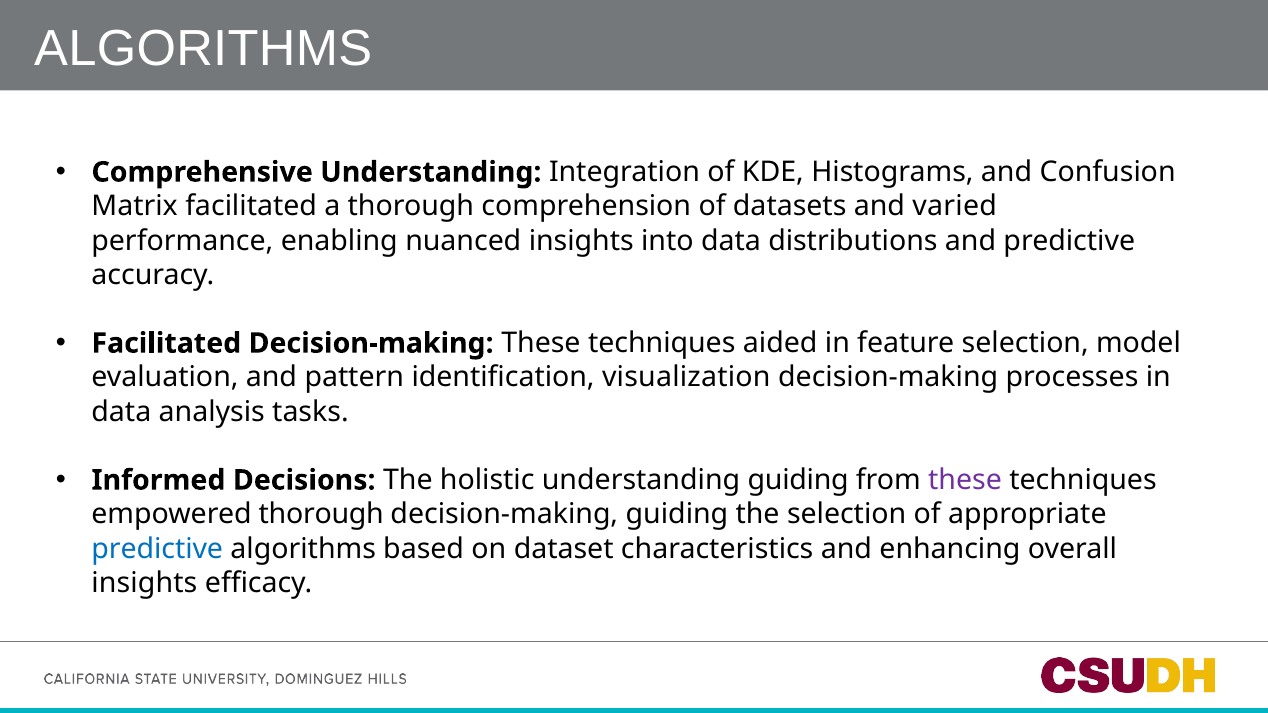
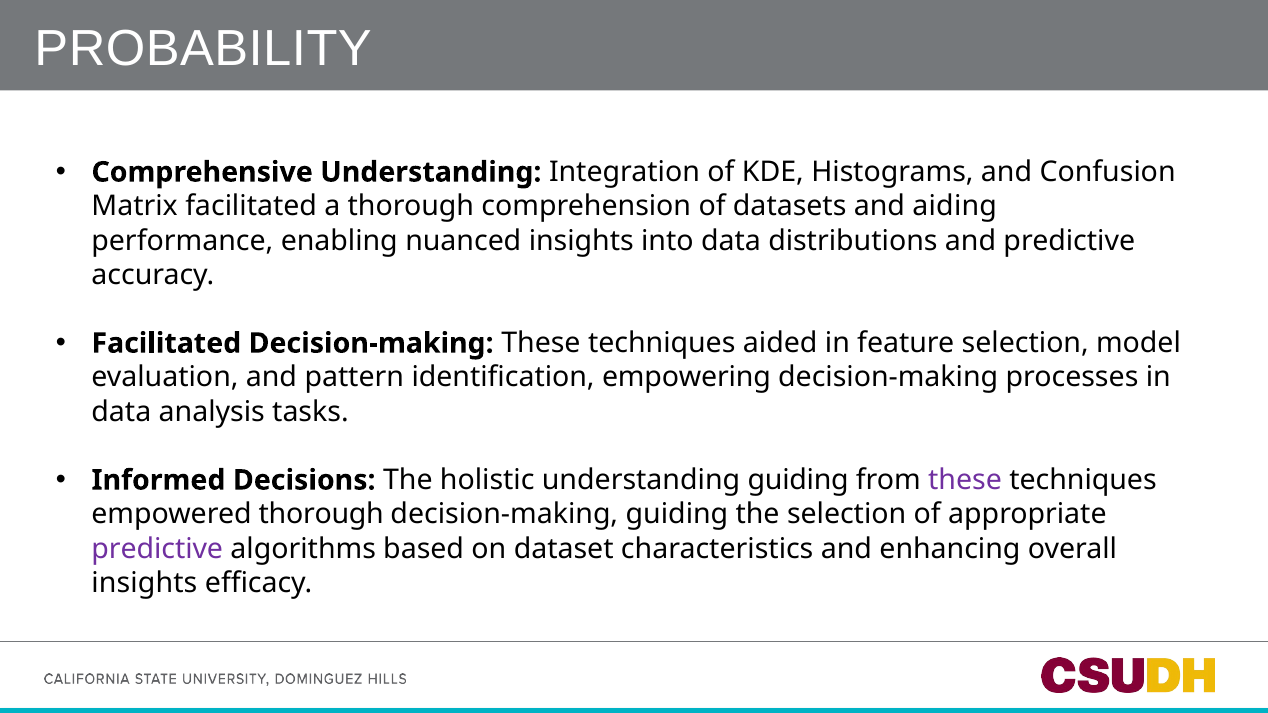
ALGORITHMS at (203, 49): ALGORITHMS -> PROBABILITY
varied: varied -> aiding
visualization: visualization -> empowering
predictive at (157, 549) colour: blue -> purple
